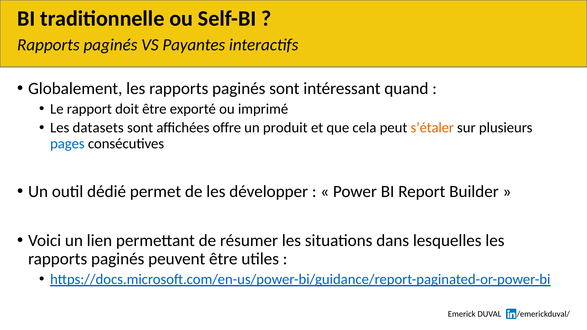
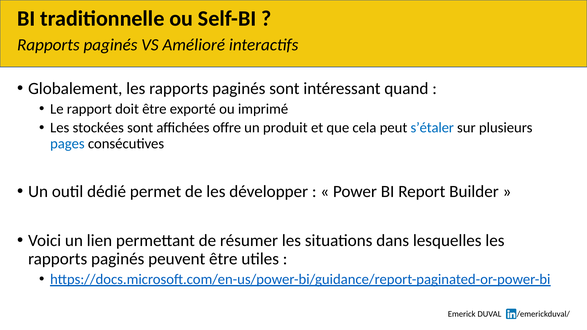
Payantes: Payantes -> Amélioré
datasets: datasets -> stockées
s’étaler colour: orange -> blue
